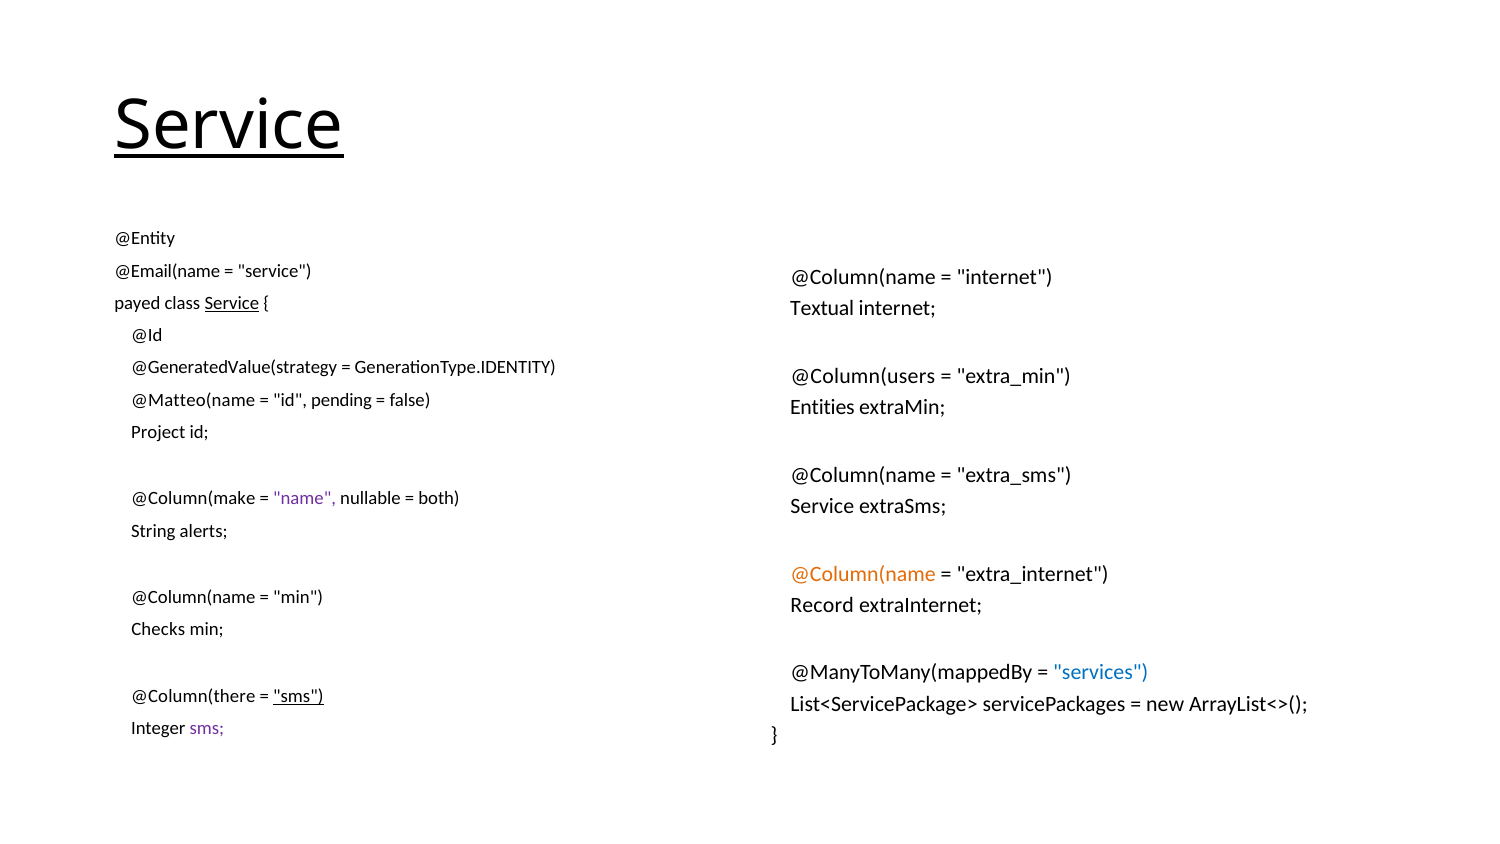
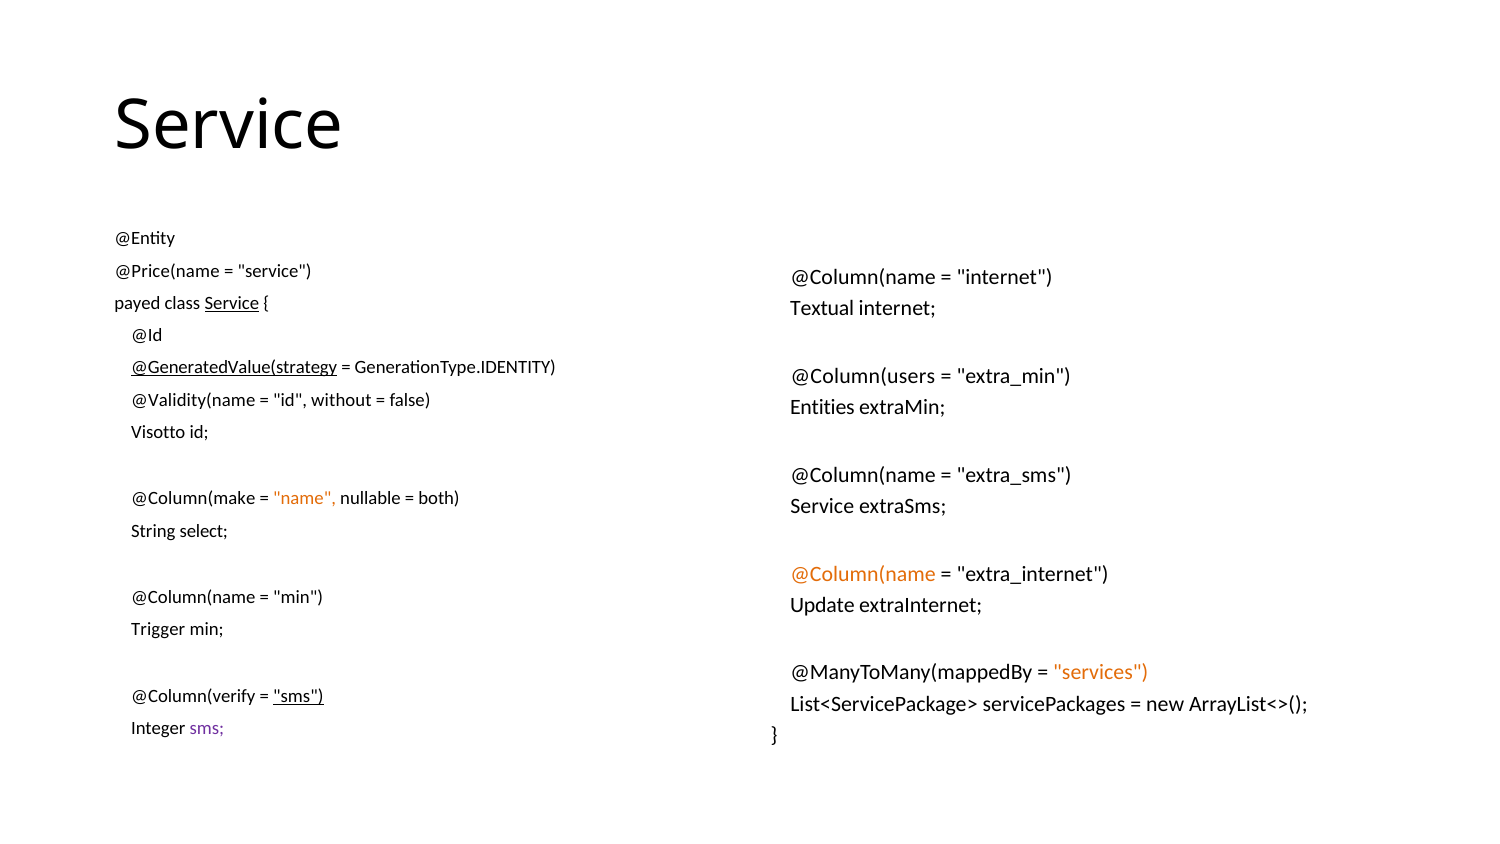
Service at (229, 126) underline: present -> none
@Email(name: @Email(name -> @Price(name
@GeneratedValue(strategy underline: none -> present
@Matteo(name: @Matteo(name -> @Validity(name
pending: pending -> without
Project: Project -> Visotto
name colour: purple -> orange
alerts: alerts -> select
Record: Record -> Update
Checks: Checks -> Trigger
services colour: blue -> orange
@Column(there: @Column(there -> @Column(verify
